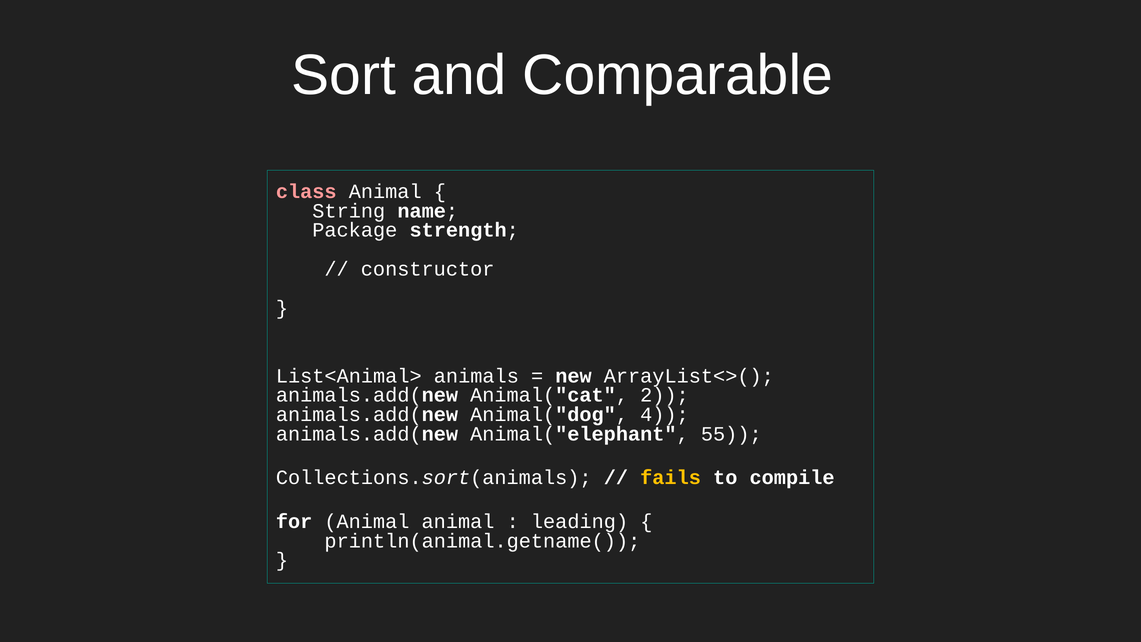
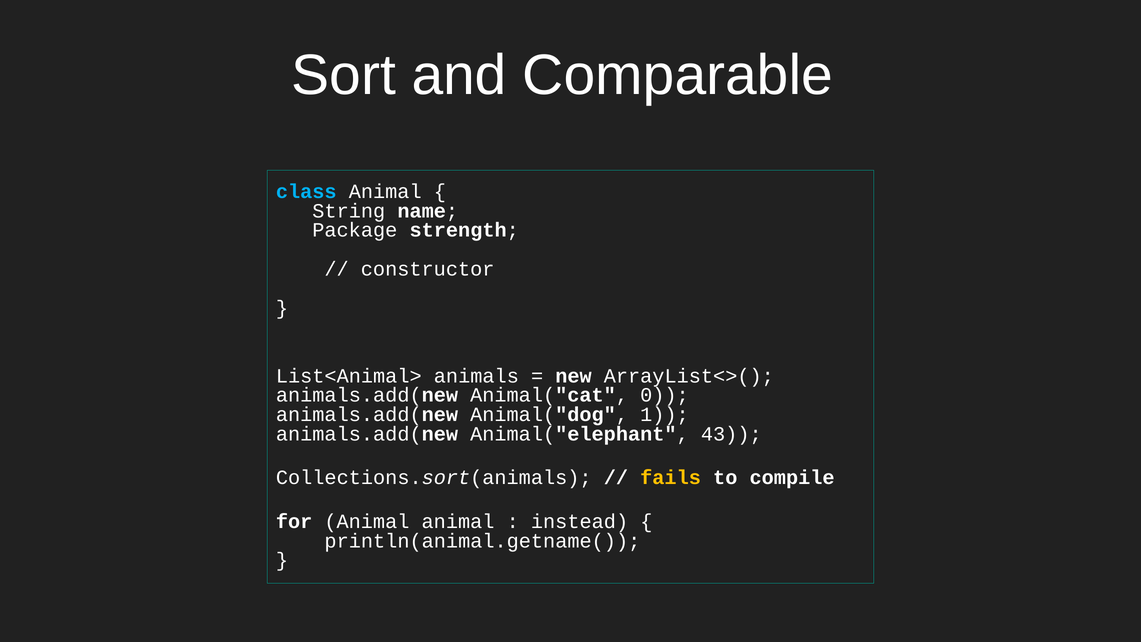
class colour: pink -> light blue
2: 2 -> 0
4: 4 -> 1
55: 55 -> 43
leading: leading -> instead
